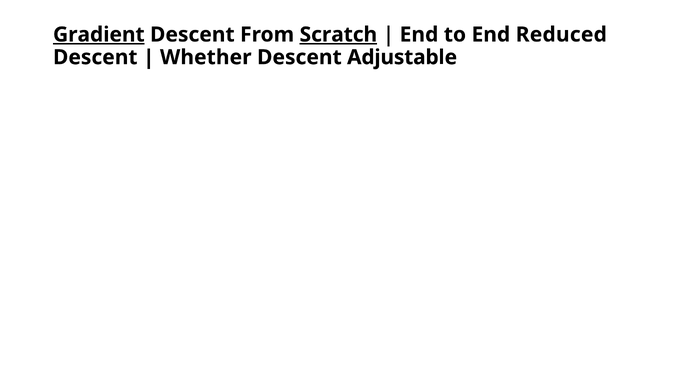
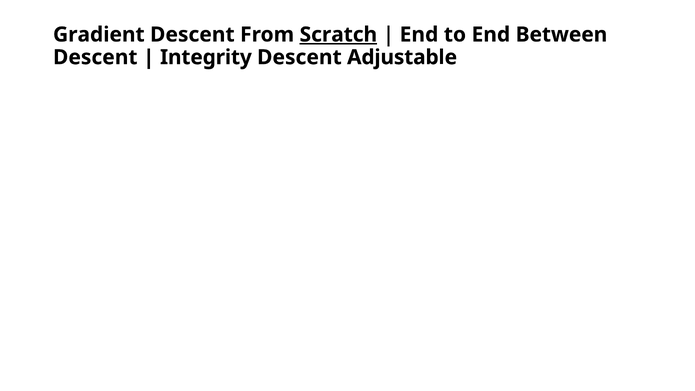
Gradient underline: present -> none
Reduced: Reduced -> Between
Whether: Whether -> Integrity
